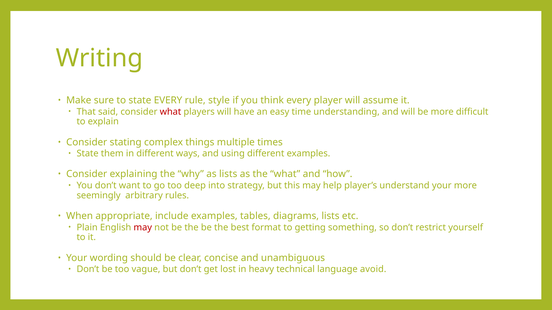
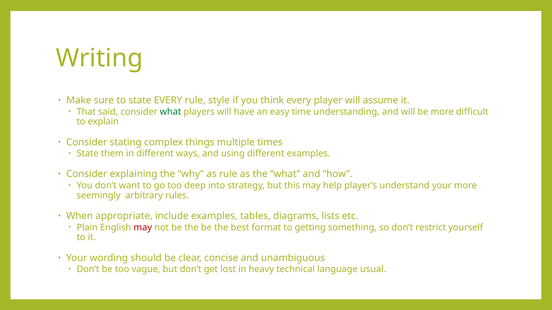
what at (170, 112) colour: red -> green
as lists: lists -> rule
avoid: avoid -> usual
